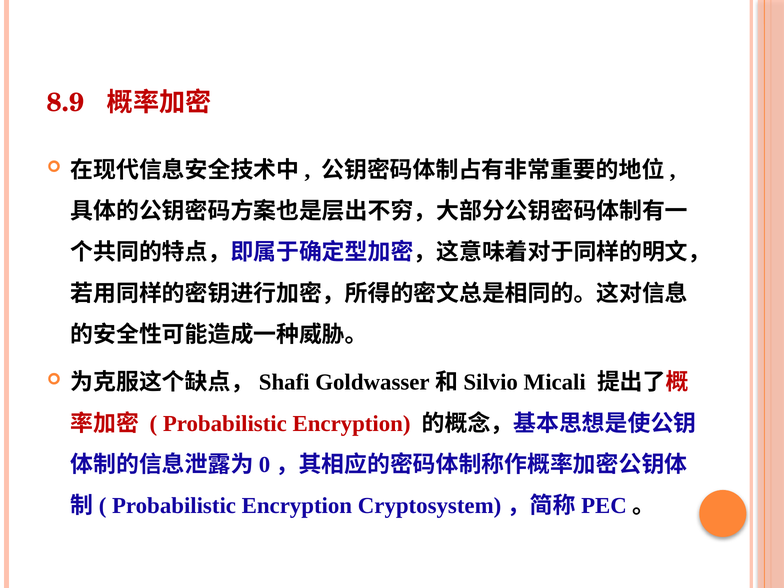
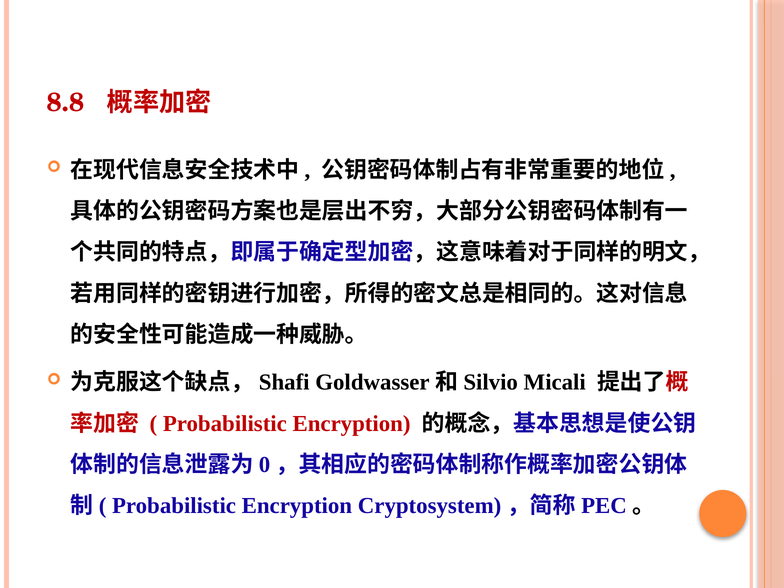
8.9: 8.9 -> 8.8
